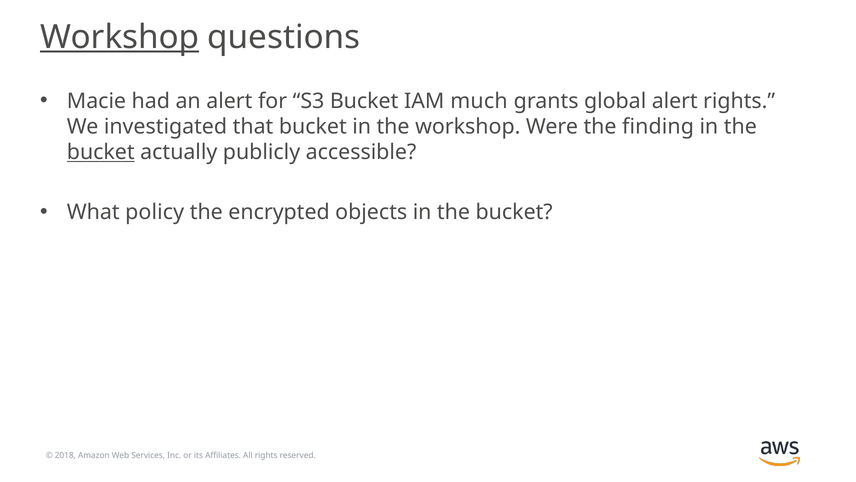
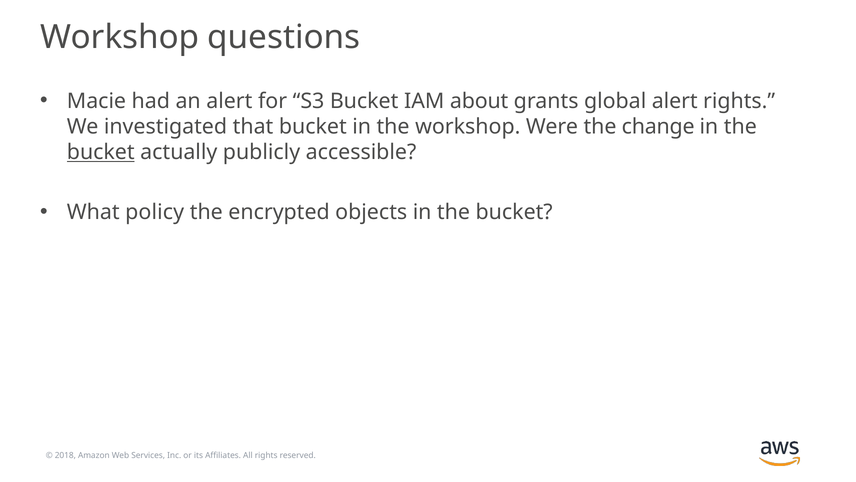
Workshop at (120, 37) underline: present -> none
much: much -> about
finding: finding -> change
